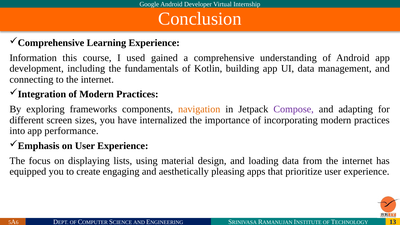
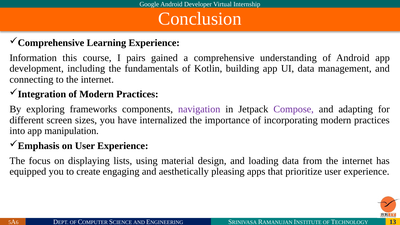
used: used -> pairs
navigation colour: orange -> purple
performance: performance -> manipulation
